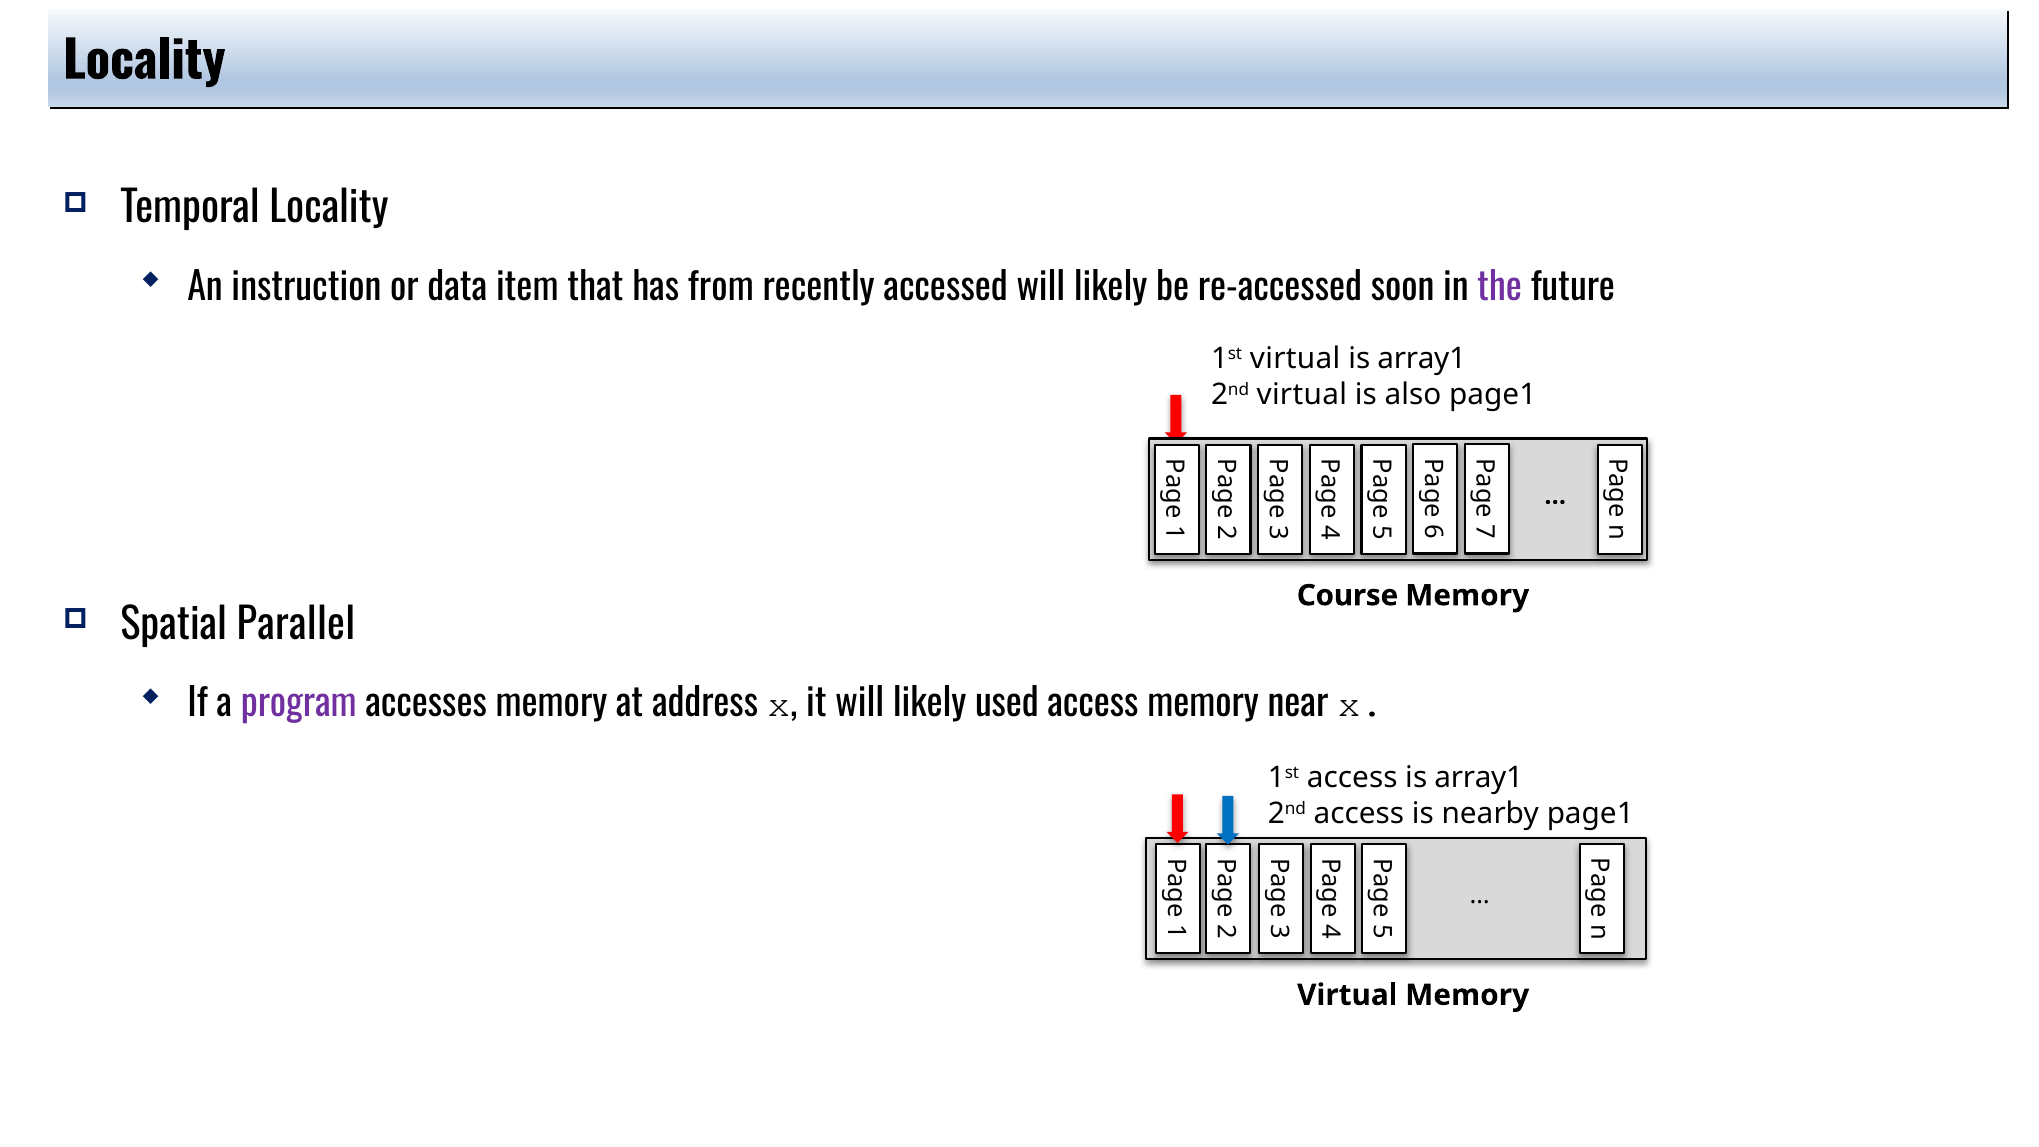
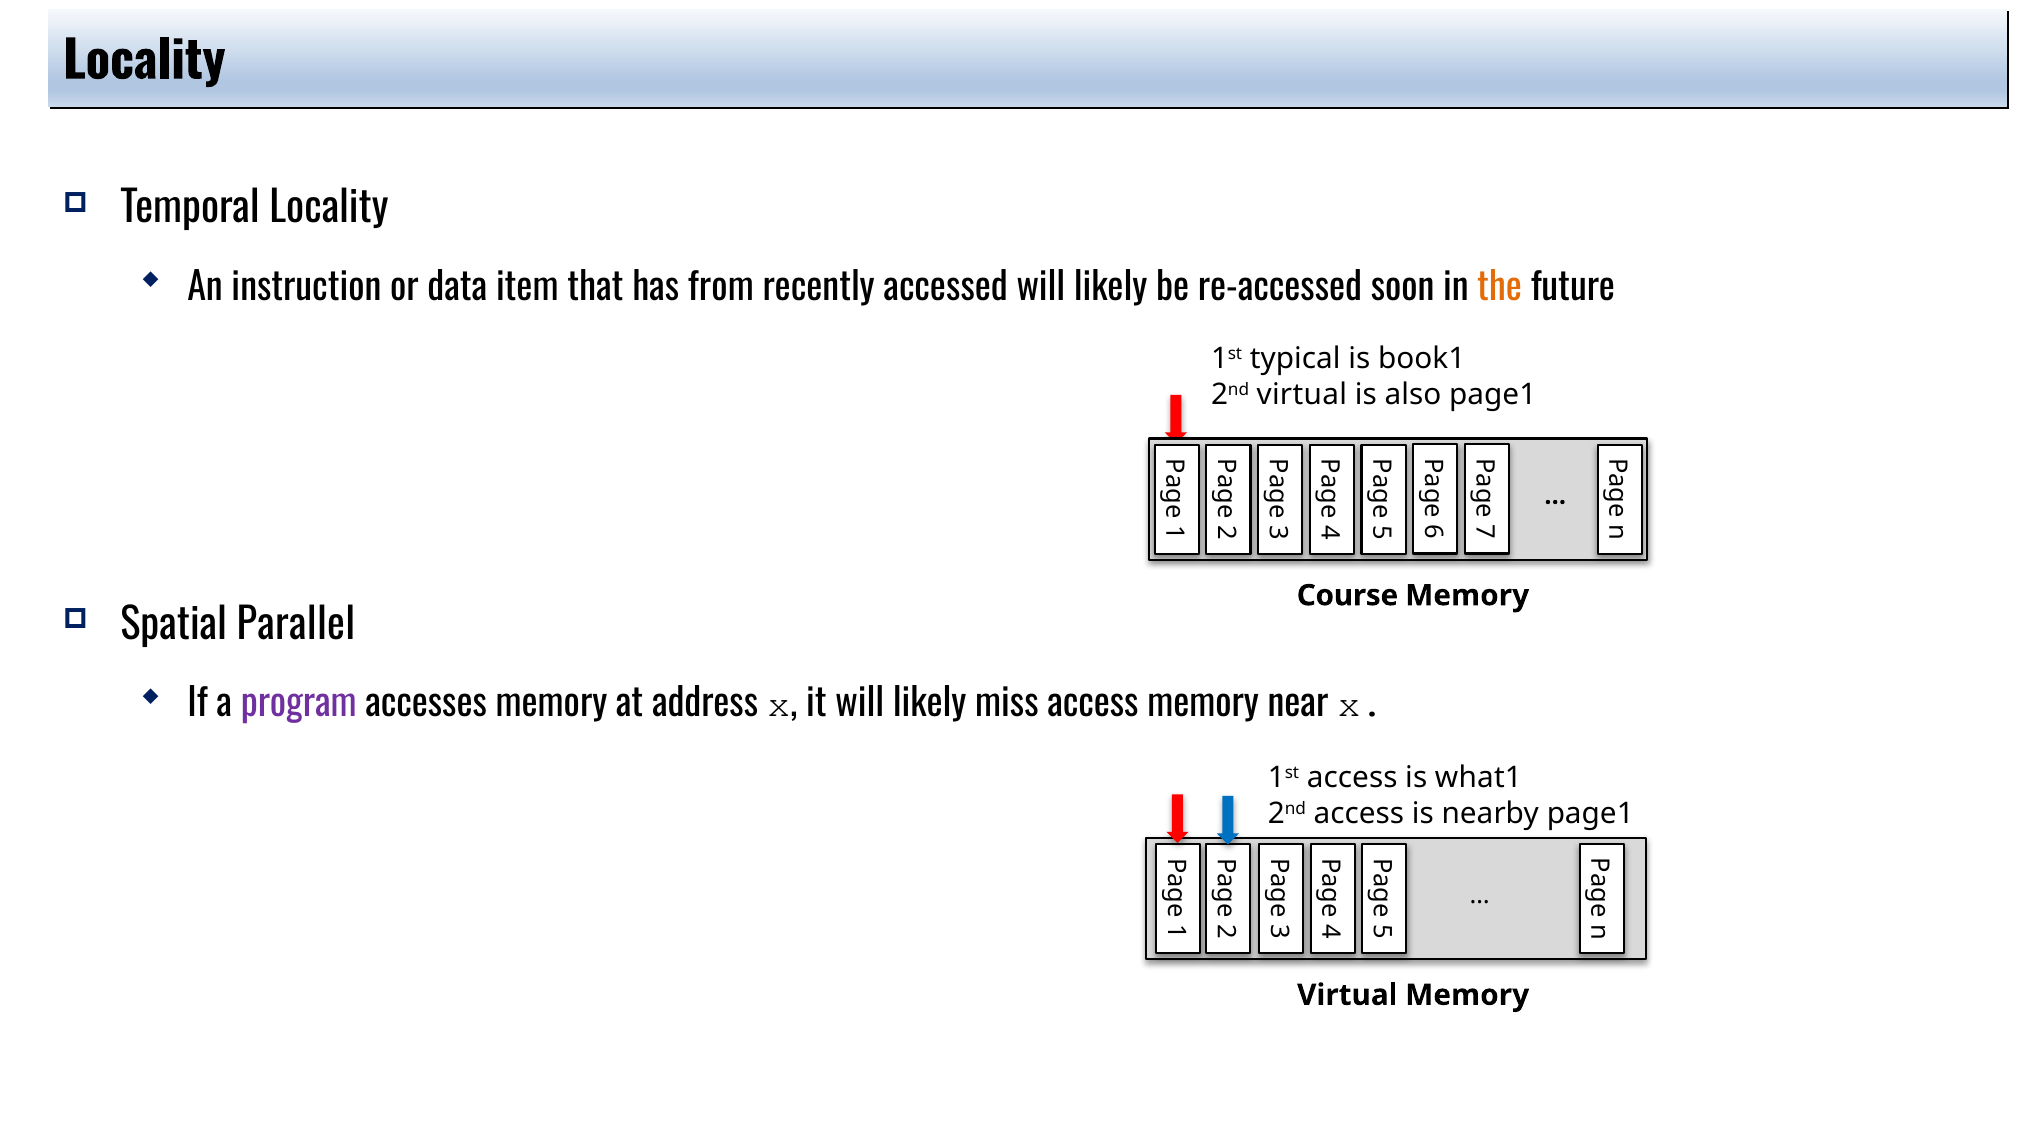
the colour: purple -> orange
1st virtual: virtual -> typical
array1 at (1422, 359): array1 -> book1
used: used -> miss
access is array1: array1 -> what1
